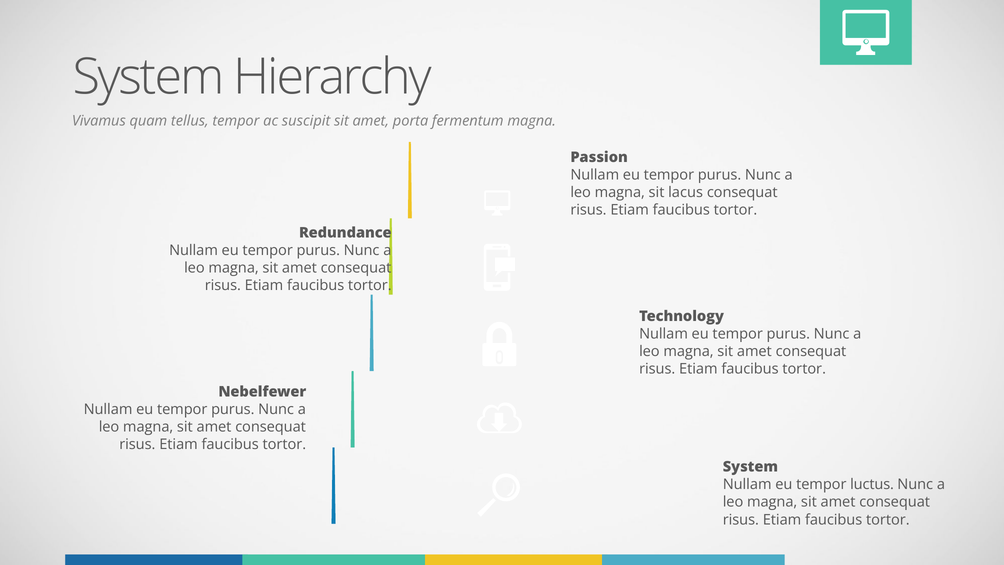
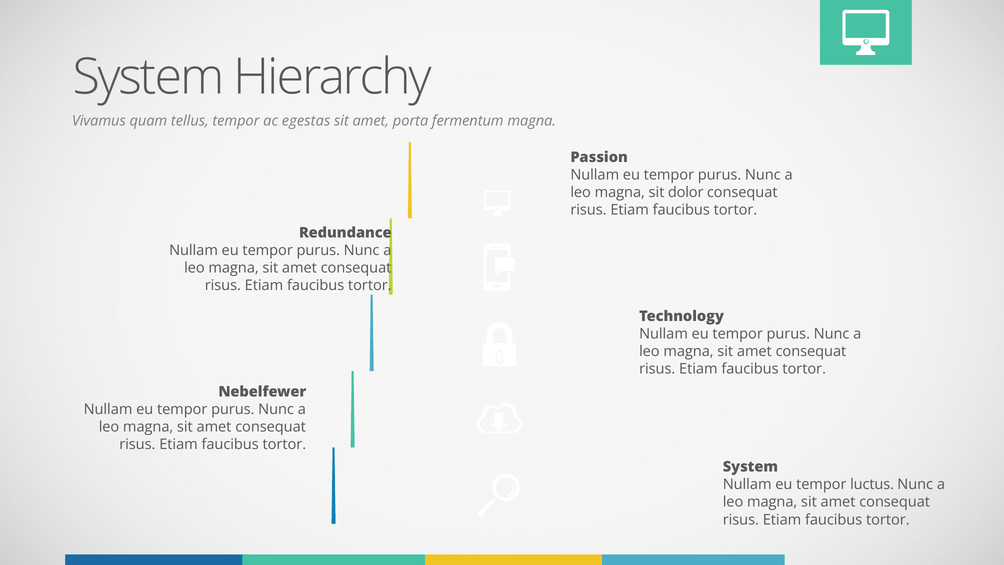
suscipit: suscipit -> egestas
lacus: lacus -> dolor
